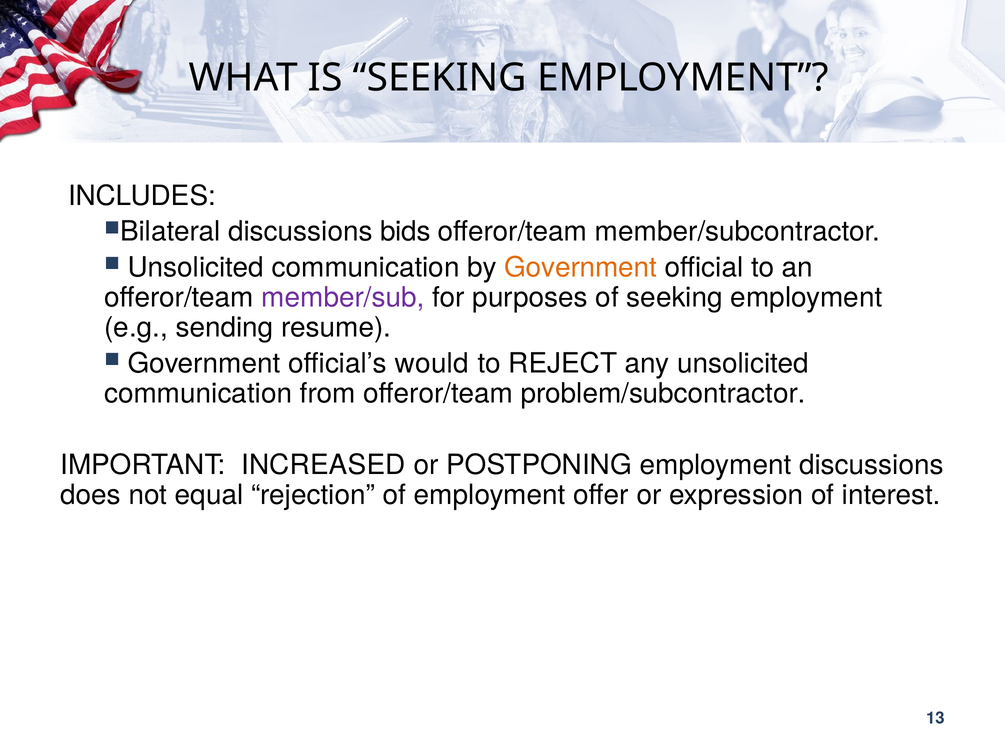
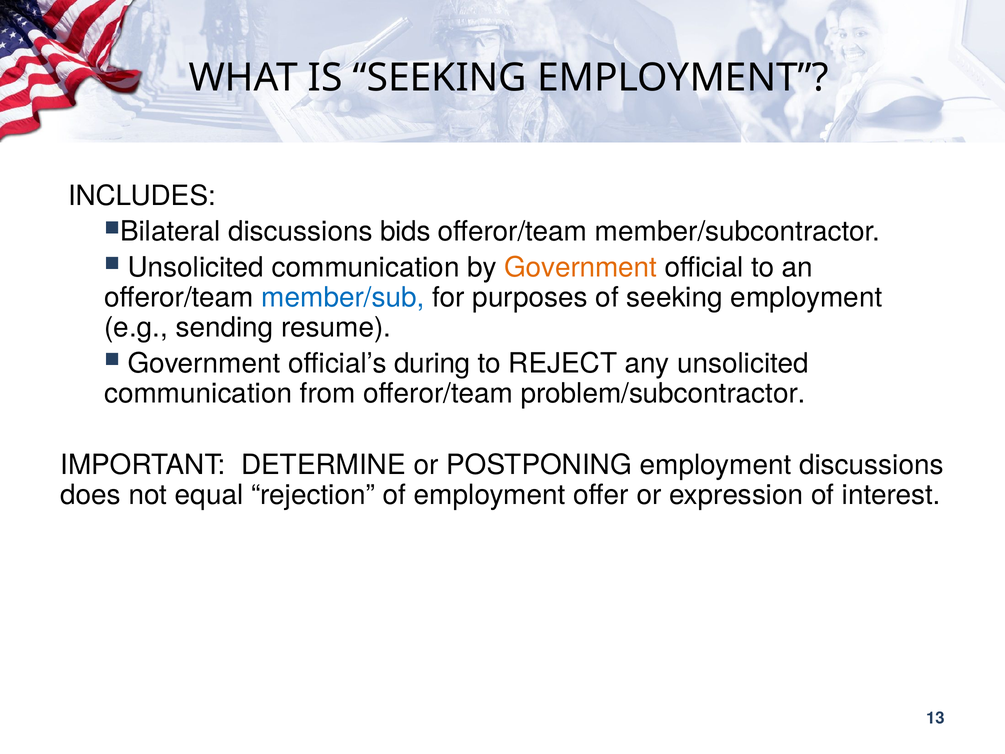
member/sub colour: purple -> blue
would: would -> during
INCREASED: INCREASED -> DETERMINE
